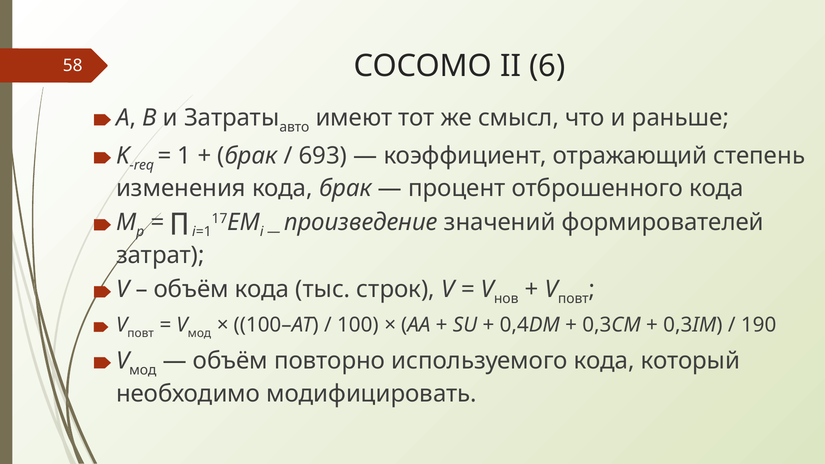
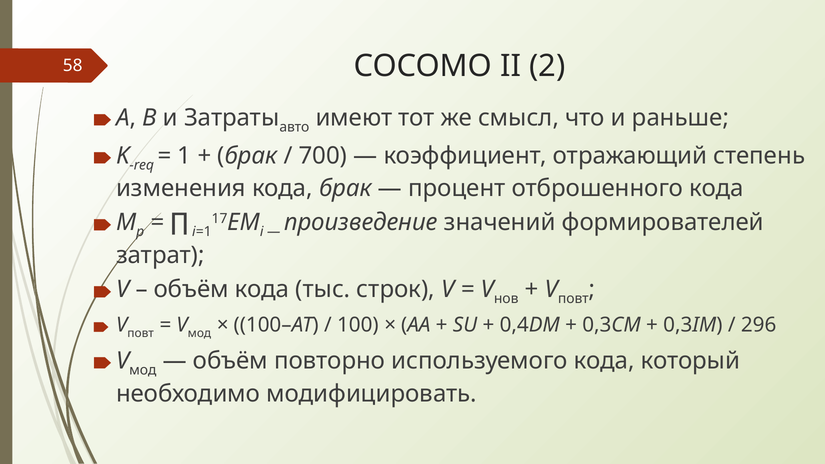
6: 6 -> 2
693: 693 -> 700
190: 190 -> 296
